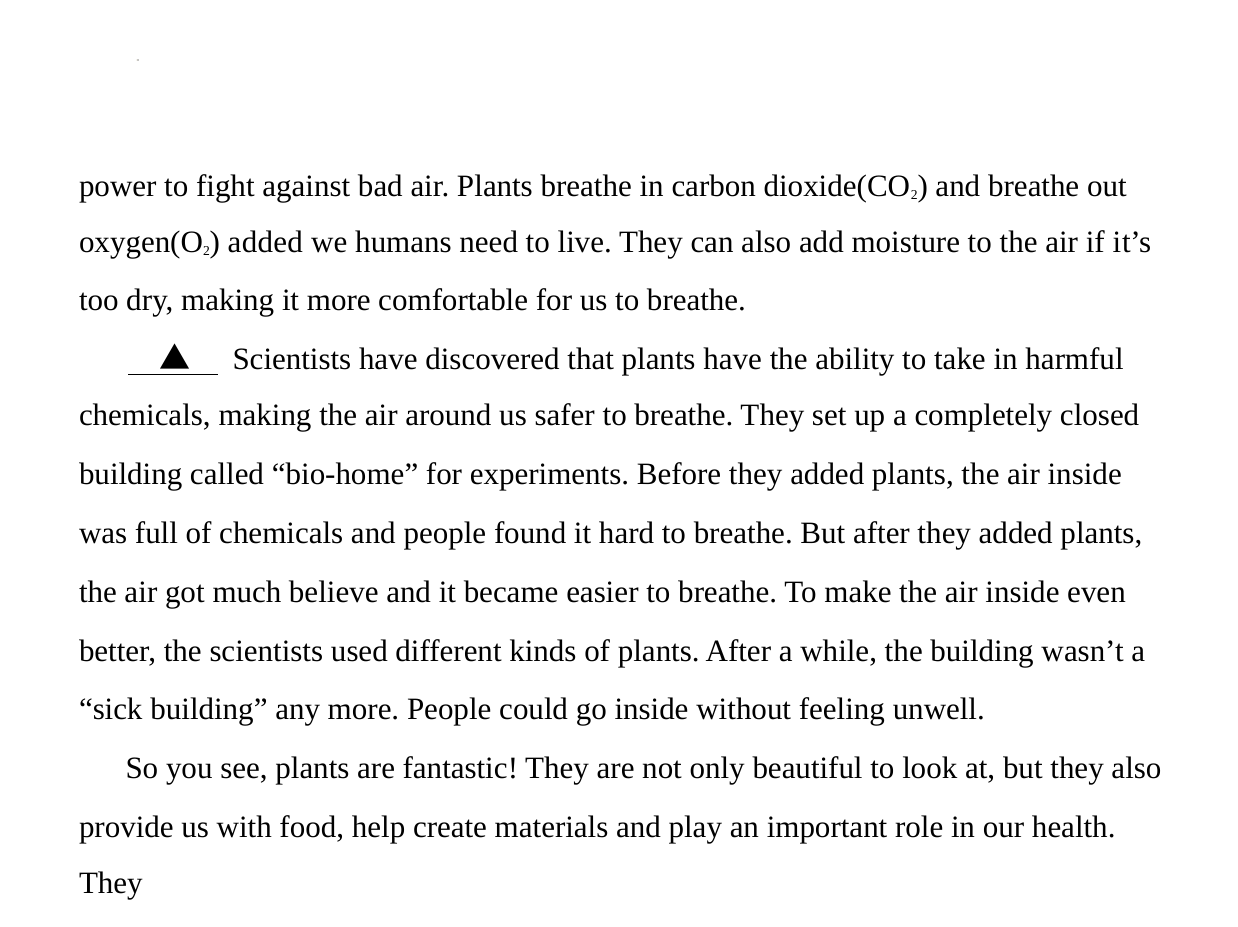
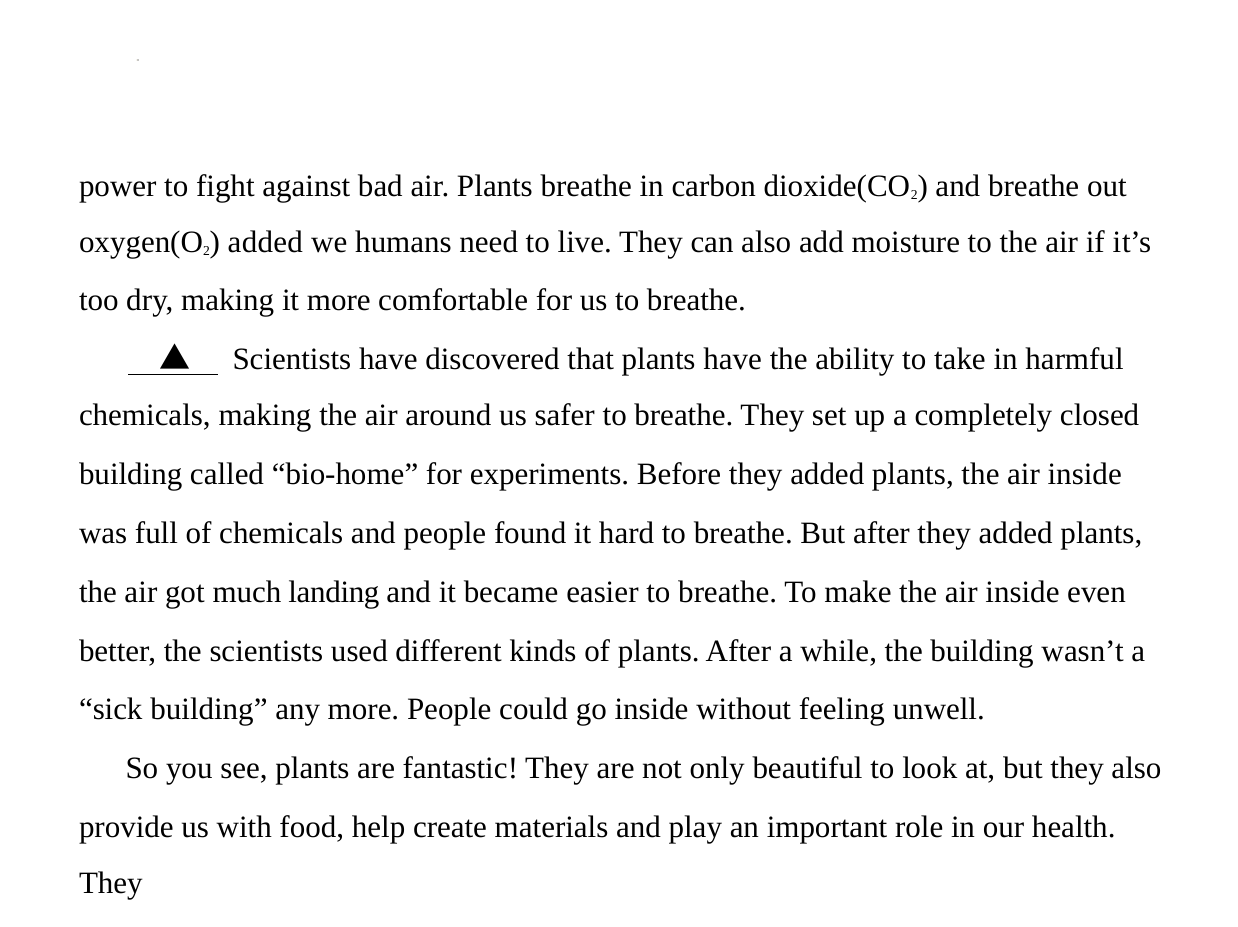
believe: believe -> landing
